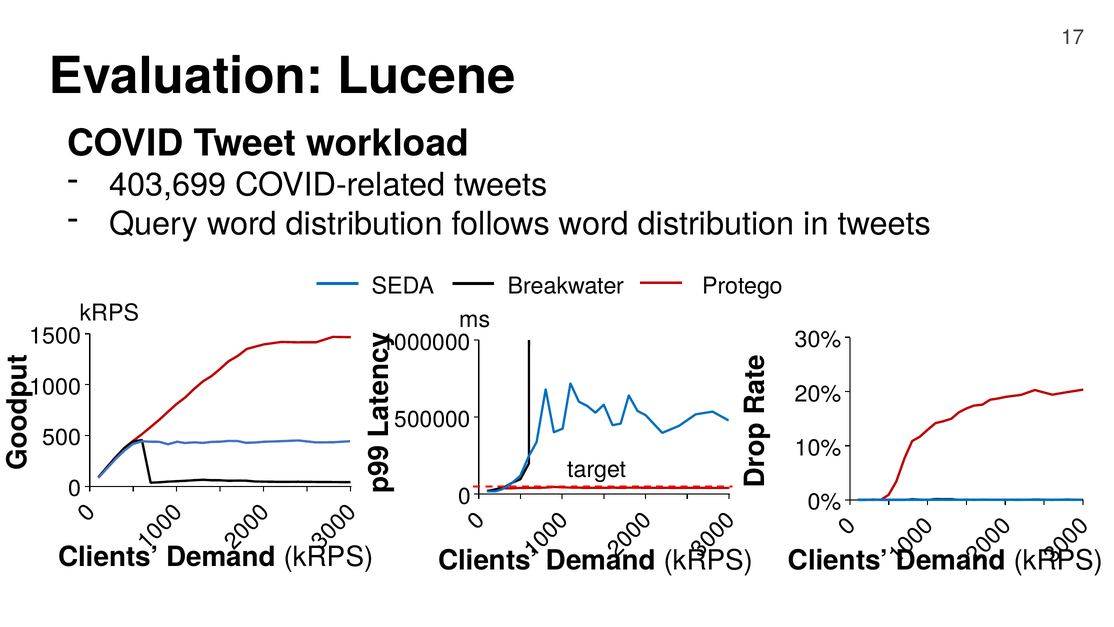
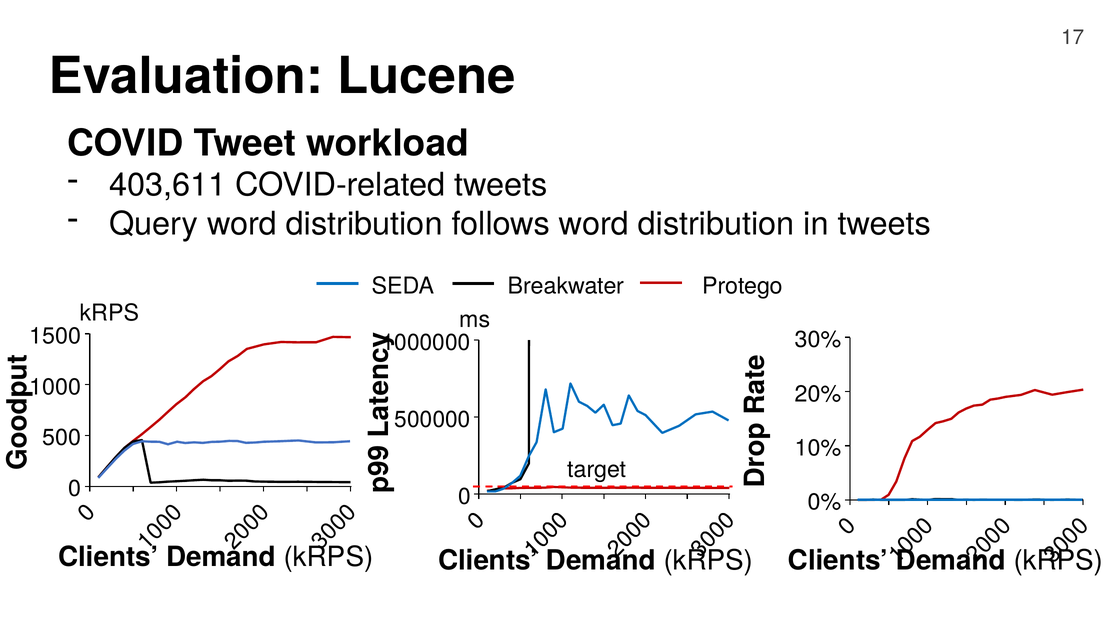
403,699: 403,699 -> 403,611
